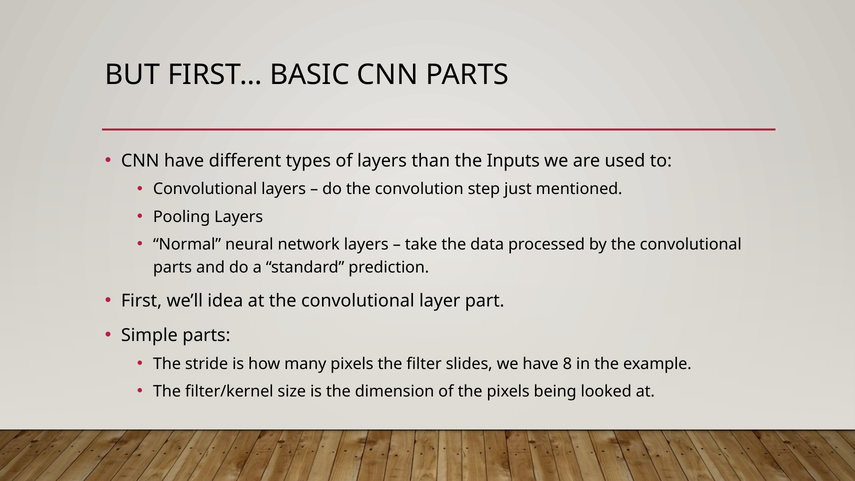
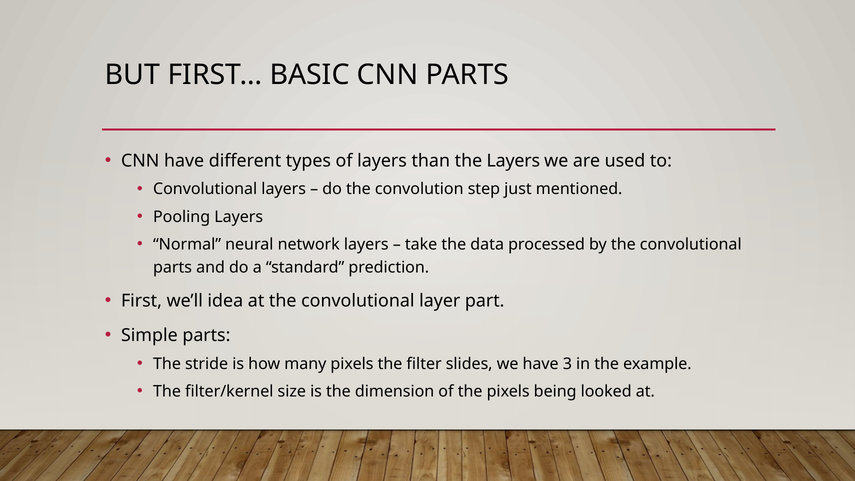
the Inputs: Inputs -> Layers
8: 8 -> 3
